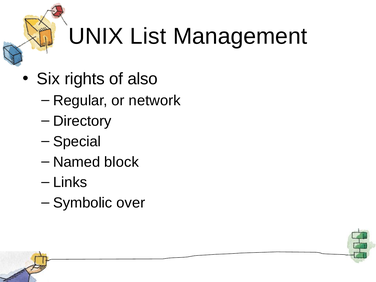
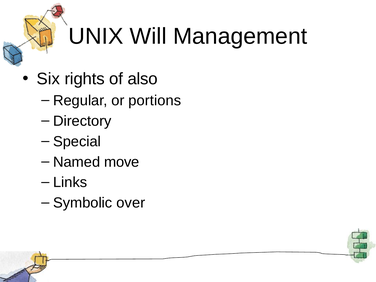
List: List -> Will
network: network -> portions
block: block -> move
